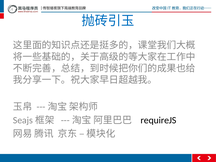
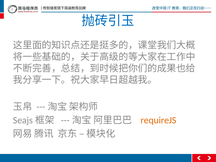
requireJS colour: black -> orange
